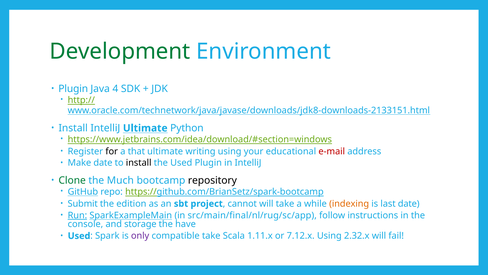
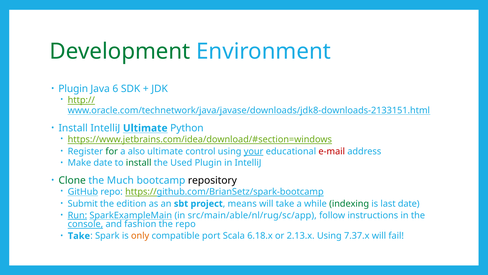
4: 4 -> 6
for colour: black -> green
that: that -> also
writing: writing -> control
your underline: none -> present
install at (139, 163) colour: black -> green
cannot: cannot -> means
indexing colour: orange -> green
src/main/final/nl/rug/sc/app: src/main/final/nl/rug/sc/app -> src/main/able/nl/rug/sc/app
console underline: none -> present
storage: storage -> fashion
the have: have -> repo
Used at (79, 235): Used -> Take
only colour: purple -> orange
compatible take: take -> port
1.11.x: 1.11.x -> 6.18.x
7.12.x: 7.12.x -> 2.13.x
2.32.x: 2.32.x -> 7.37.x
